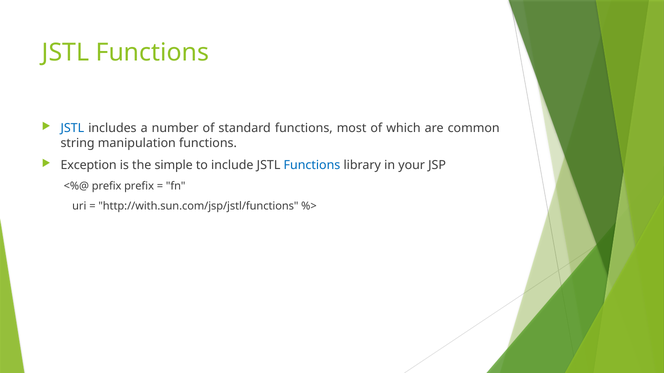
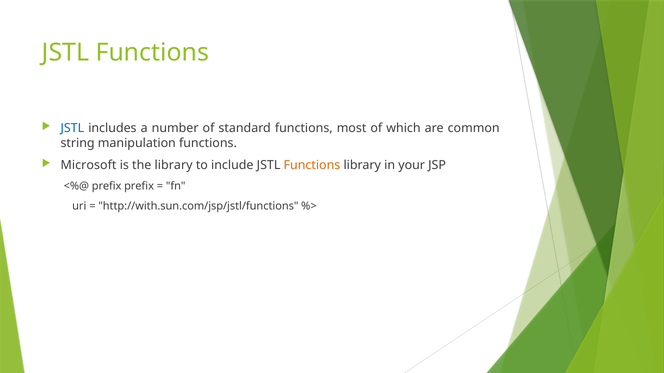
Exception: Exception -> Microsoft
the simple: simple -> library
Functions at (312, 165) colour: blue -> orange
